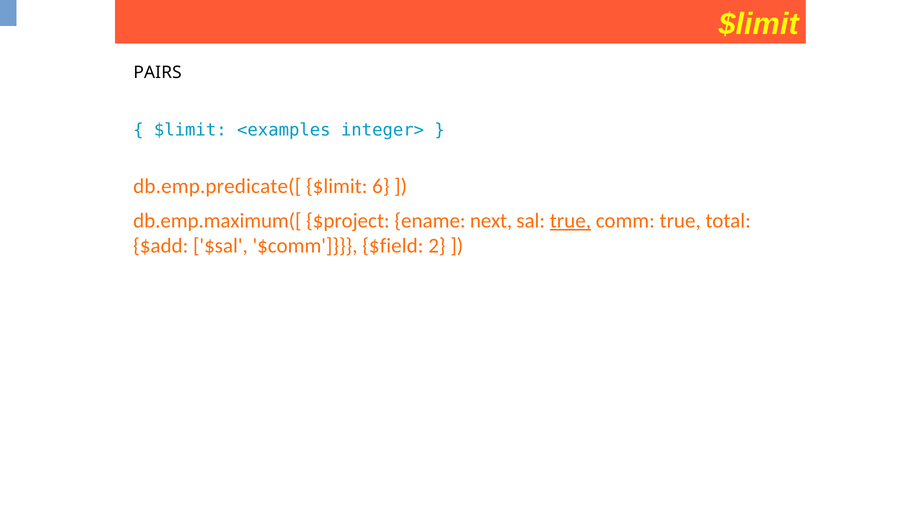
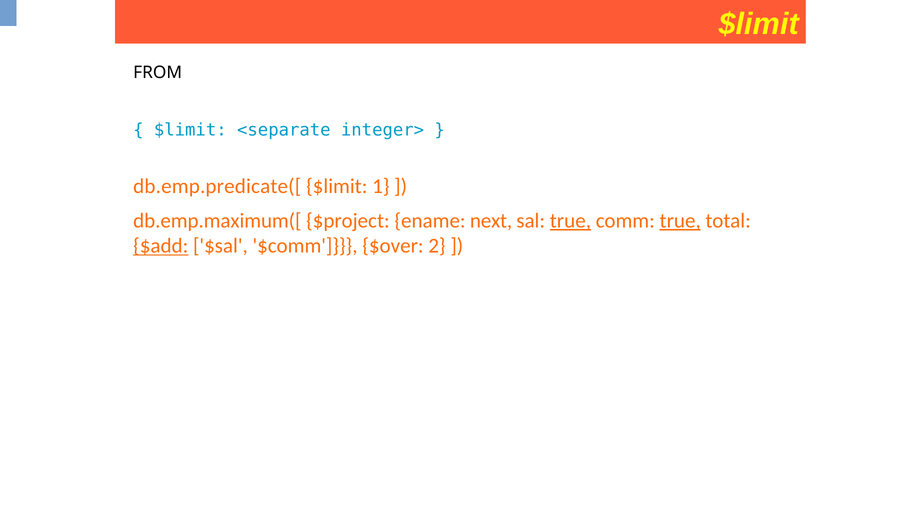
PAIRS: PAIRS -> FROM
<examples: <examples -> <separate
6: 6 -> 1
true at (680, 221) underline: none -> present
$add underline: none -> present
$field: $field -> $over
